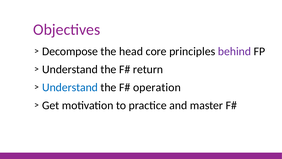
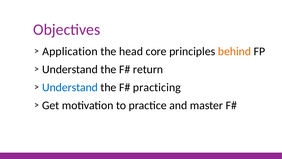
Decompose: Decompose -> Application
behind colour: purple -> orange
operation: operation -> practicing
